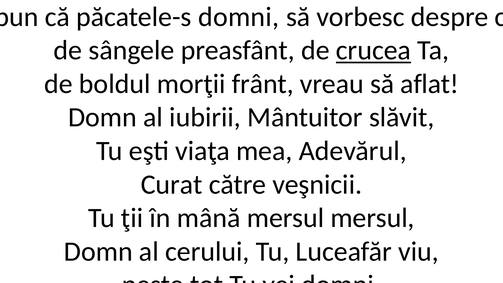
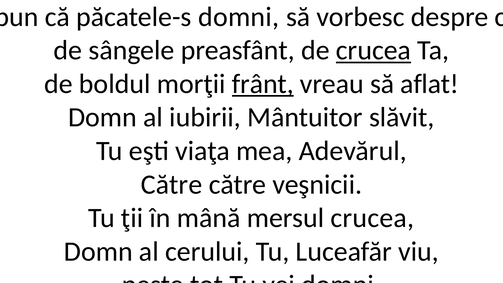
frânt underline: none -> present
Curat at (172, 184): Curat -> Către
mersul mersul: mersul -> crucea
